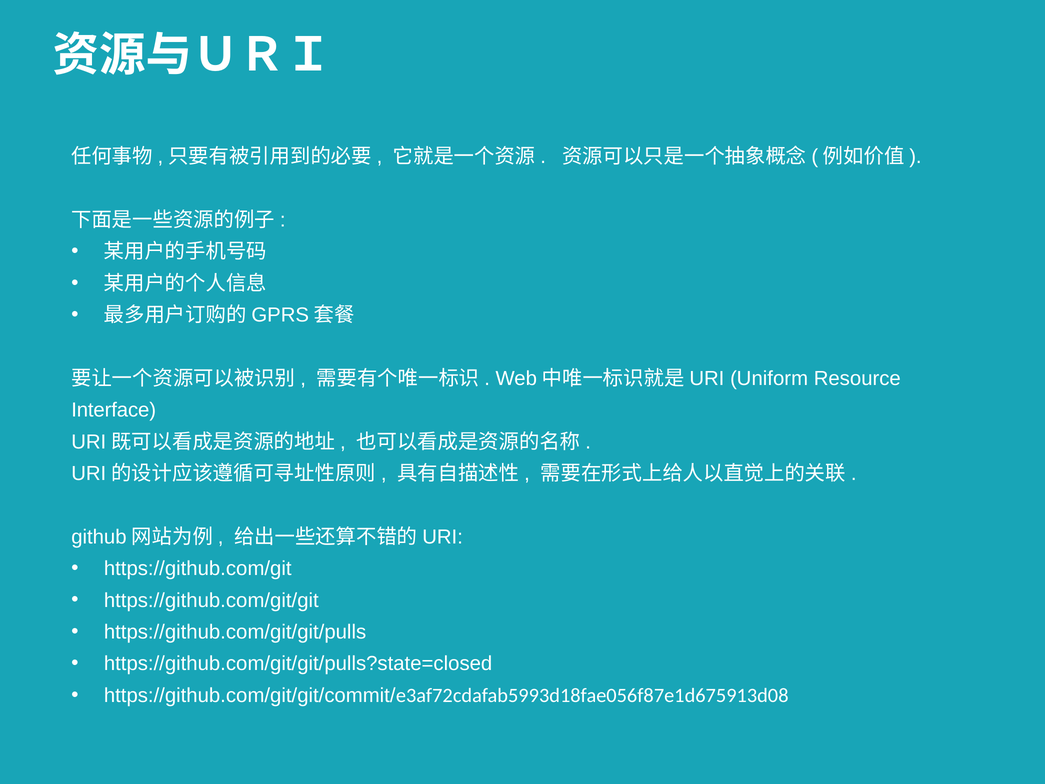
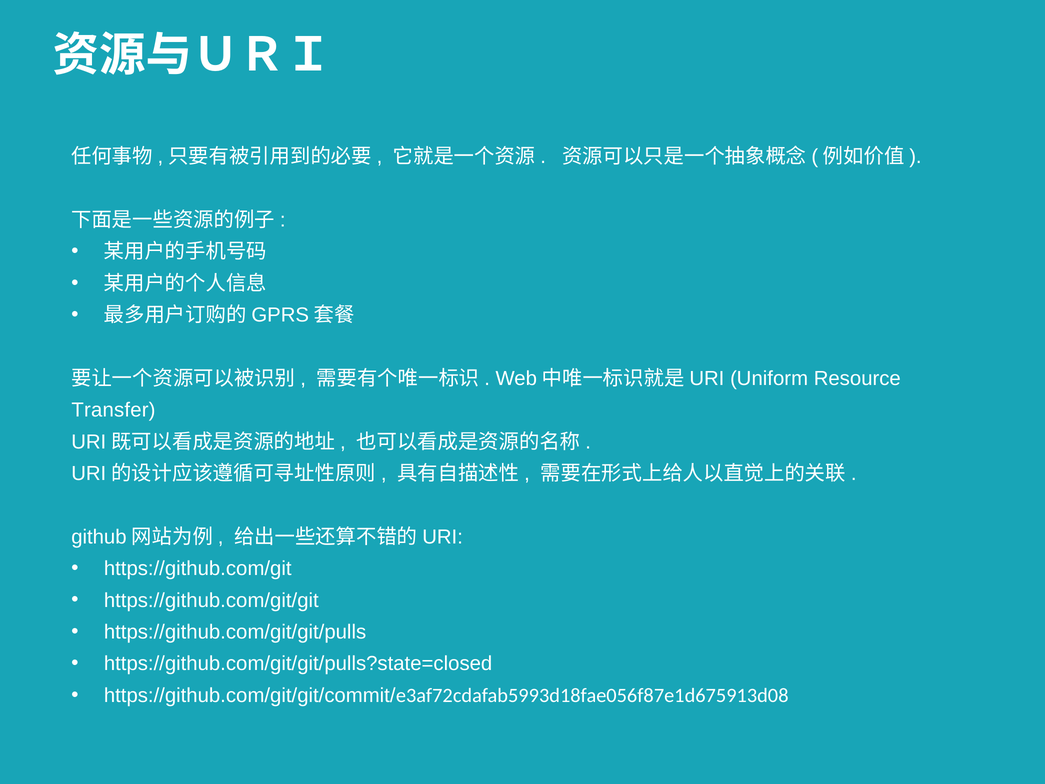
Interface: Interface -> Transfer
